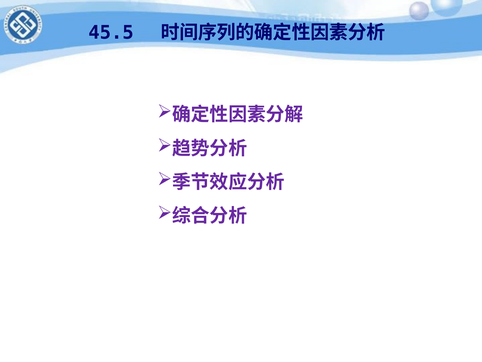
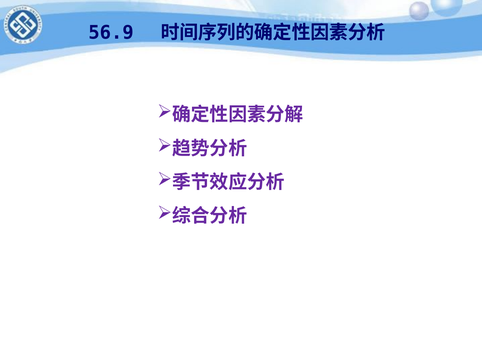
45.5: 45.5 -> 56.9
